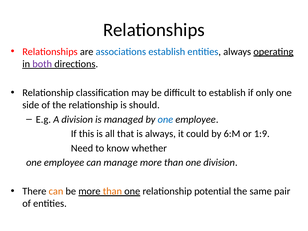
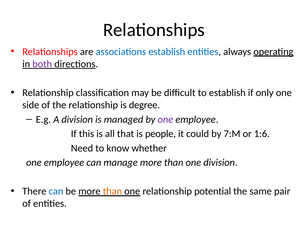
should: should -> degree
one at (165, 119) colour: blue -> purple
is always: always -> people
6:M: 6:M -> 7:M
1:9: 1:9 -> 1:6
can at (56, 191) colour: orange -> blue
